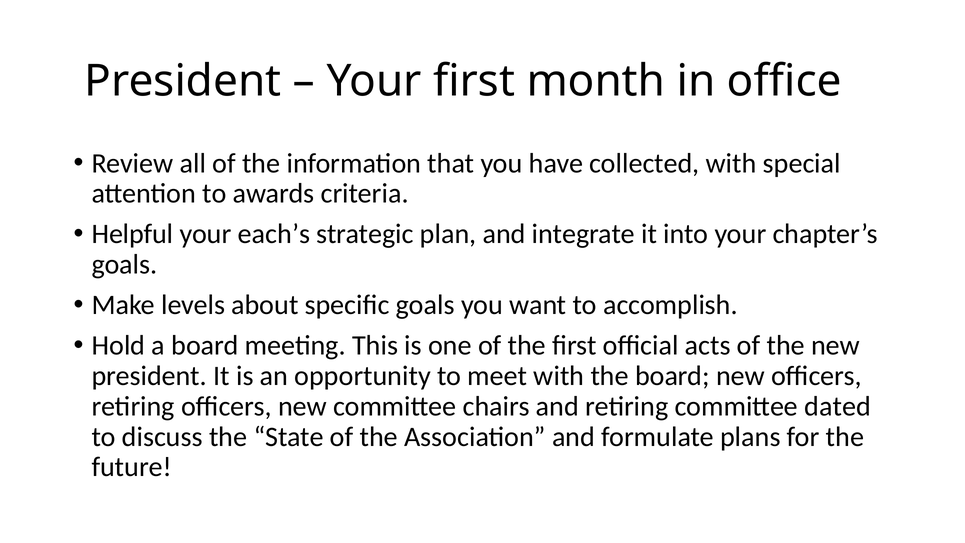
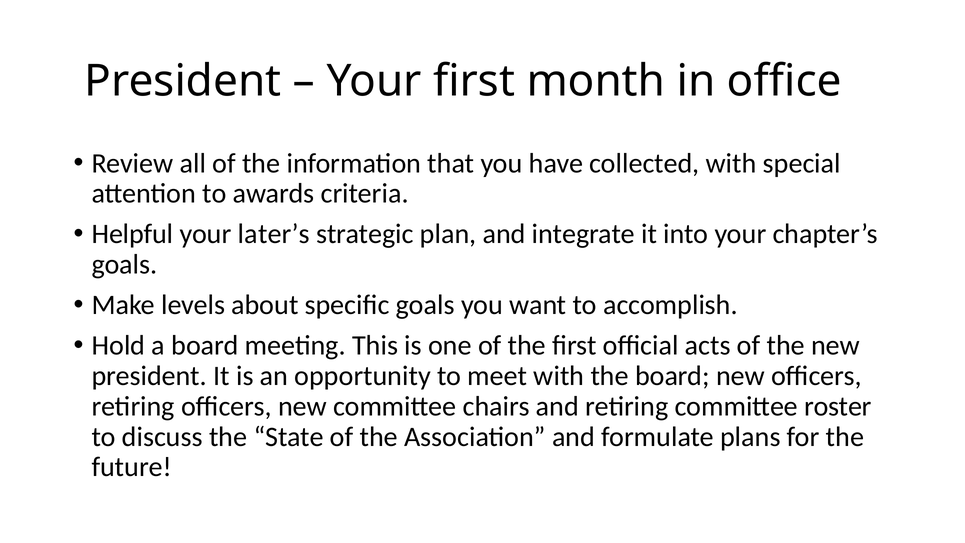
each’s: each’s -> later’s
dated: dated -> roster
